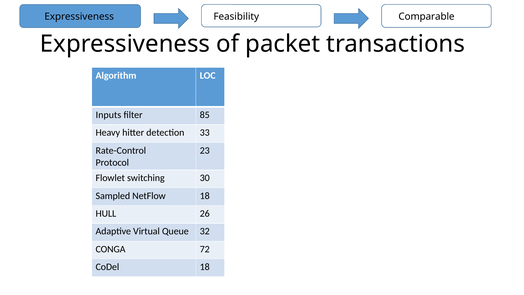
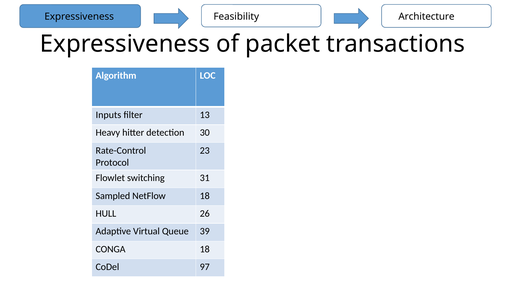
Comparable: Comparable -> Architecture
85: 85 -> 13
33: 33 -> 30
30: 30 -> 31
32: 32 -> 39
CONGA 72: 72 -> 18
CoDel 18: 18 -> 97
